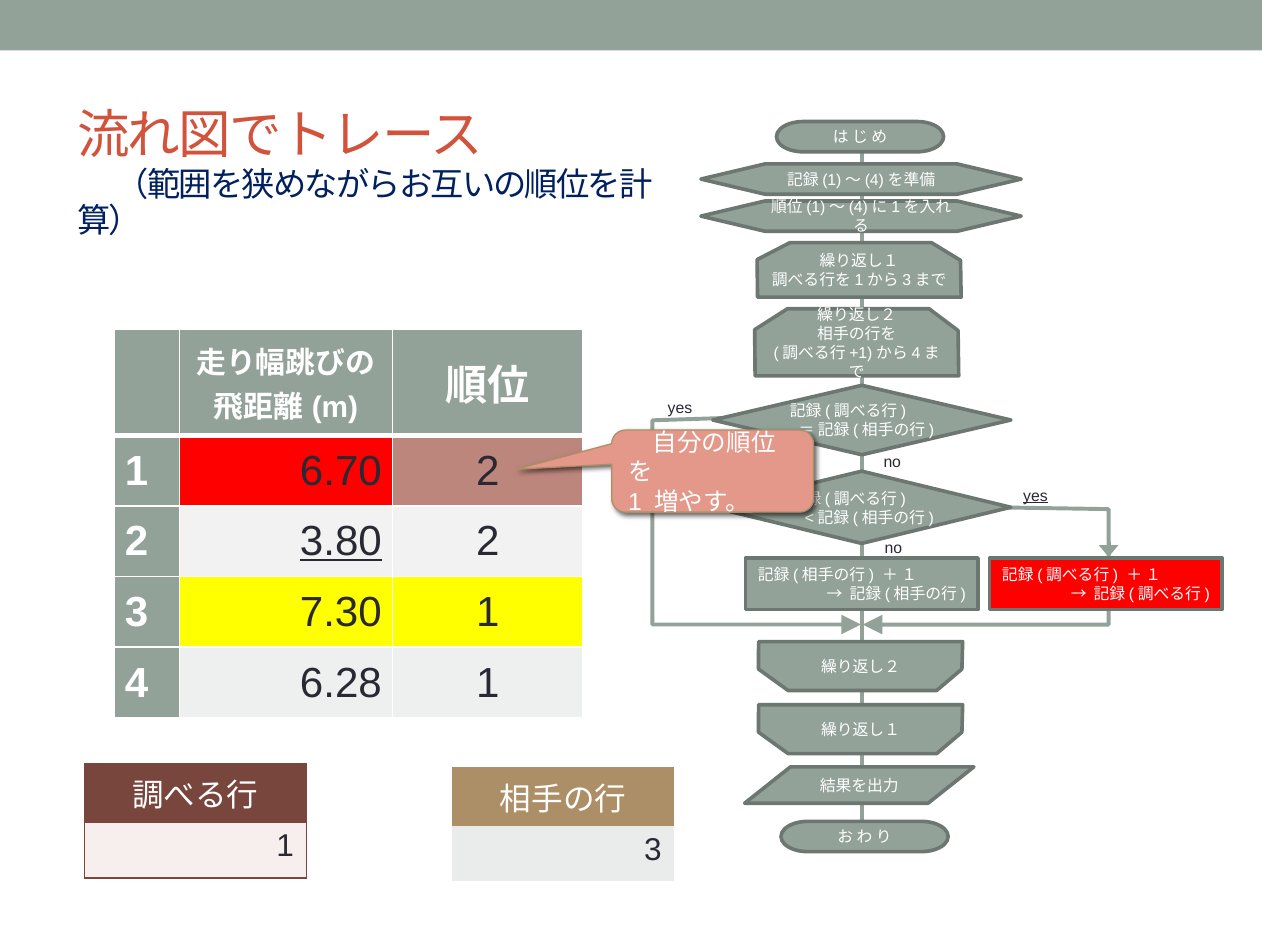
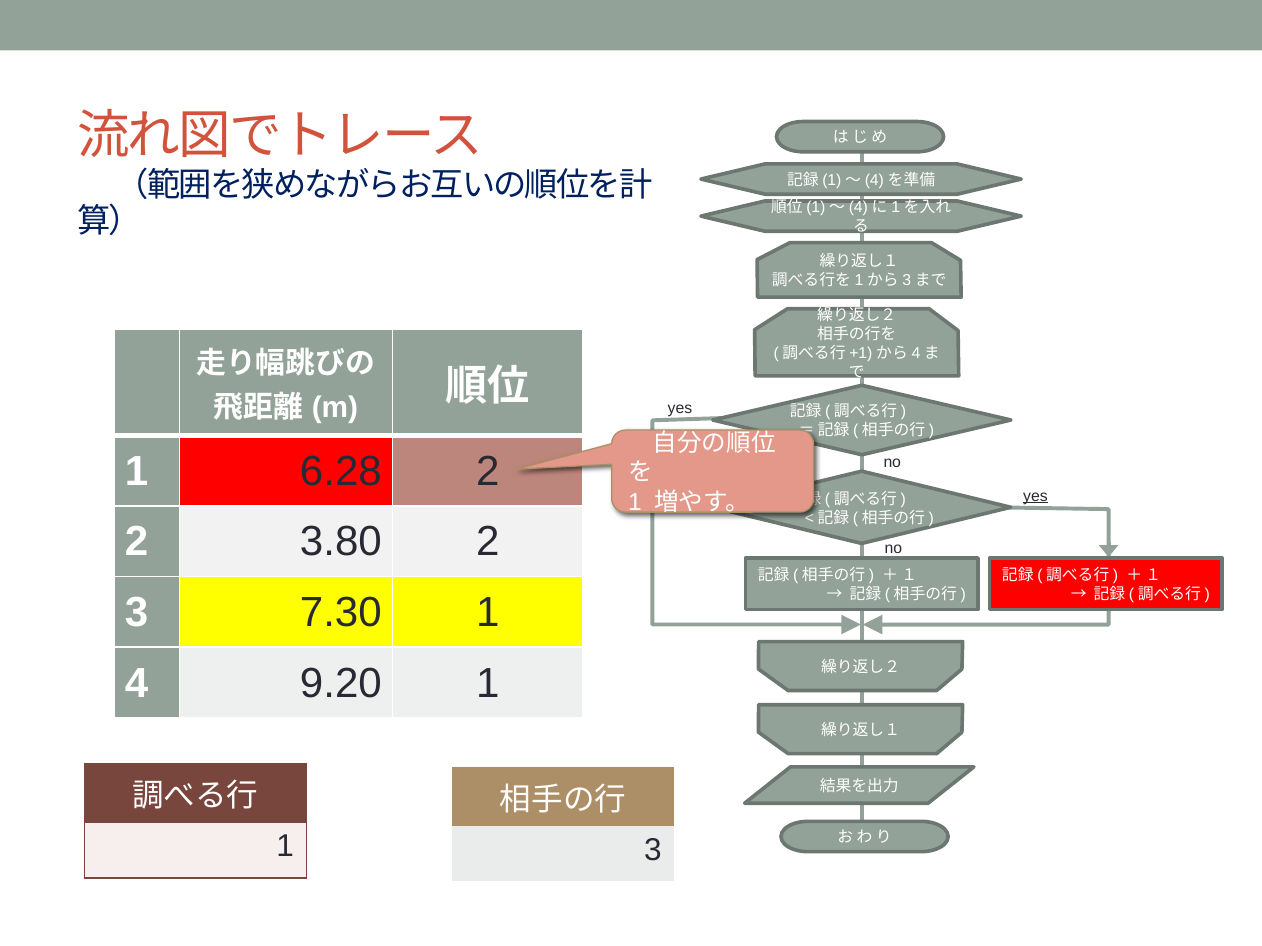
6.70: 6.70 -> 6.28
3.80 underline: present -> none
6.28: 6.28 -> 9.20
